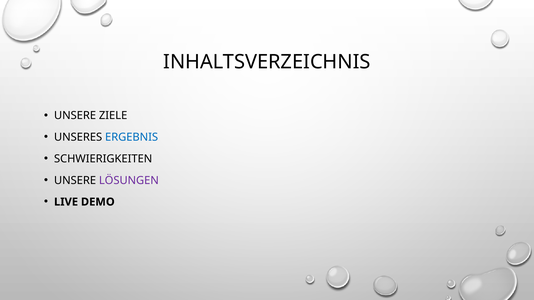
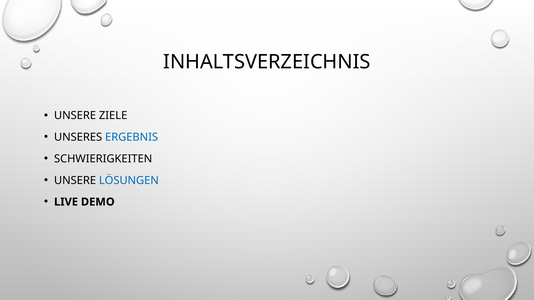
LÖSUNGEN colour: purple -> blue
